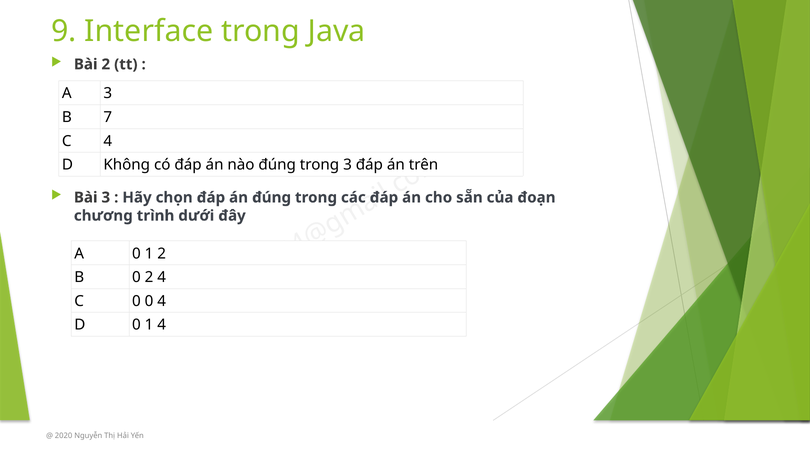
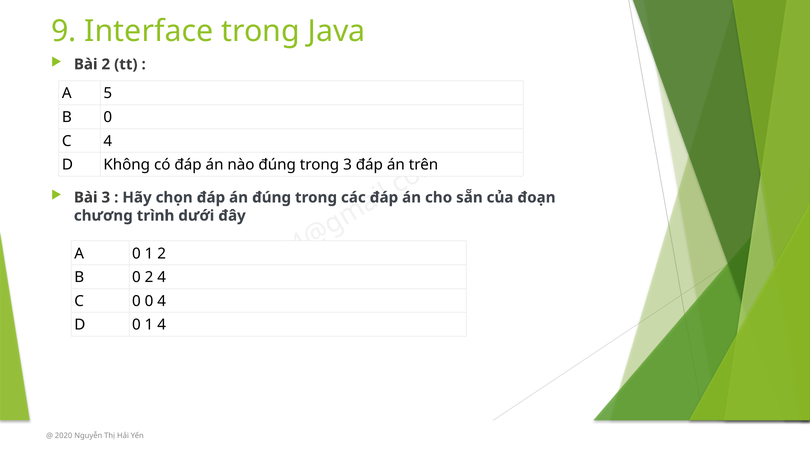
A 3: 3 -> 5
7 at (108, 117): 7 -> 0
